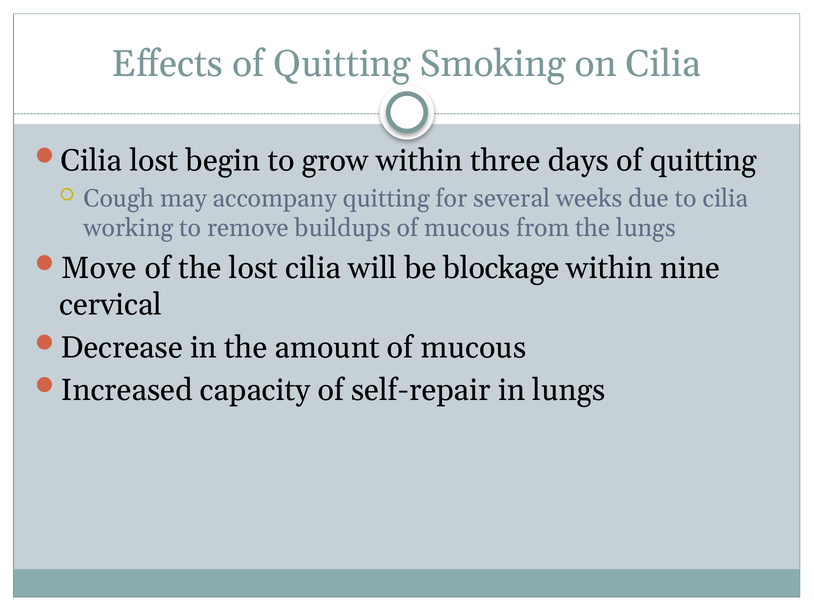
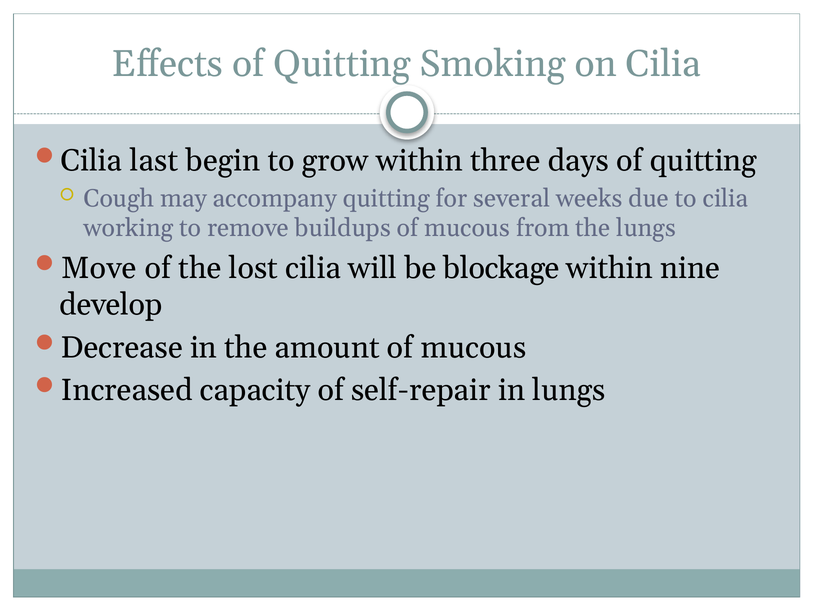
Cilia lost: lost -> last
cervical: cervical -> develop
